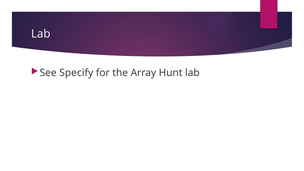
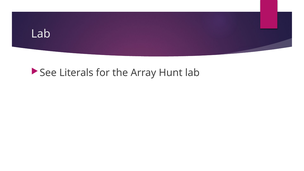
Specify: Specify -> Literals
